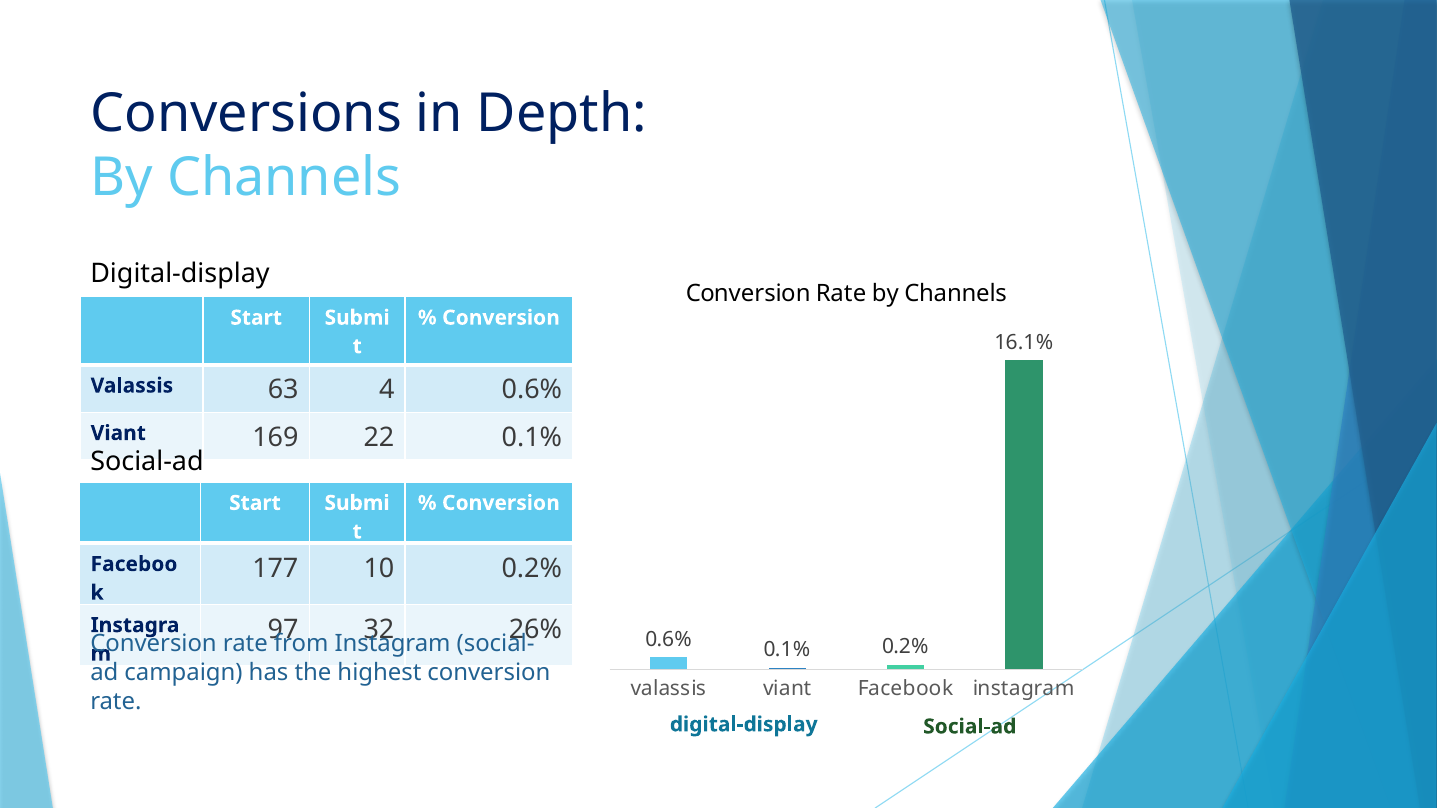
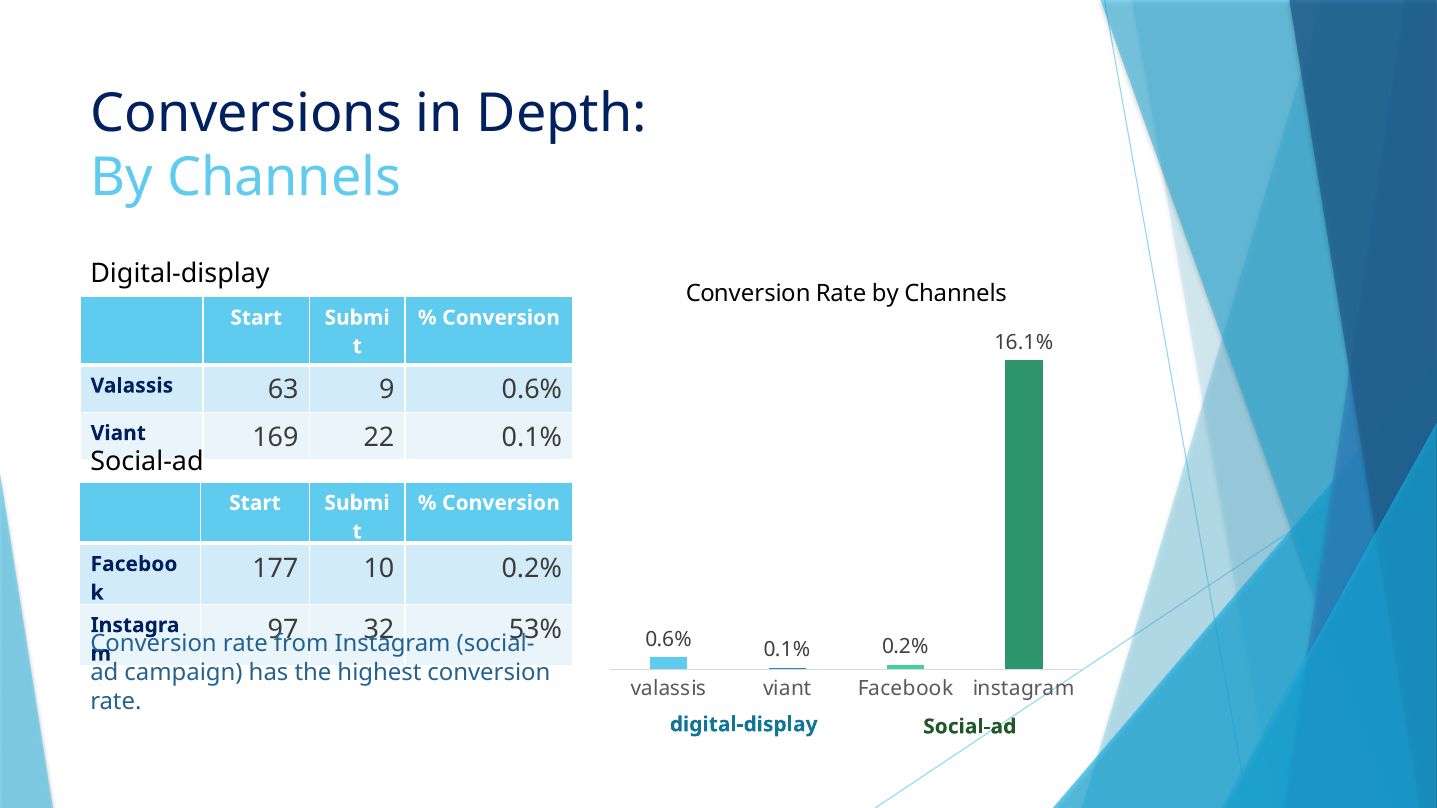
4: 4 -> 9
26%: 26% -> 53%
